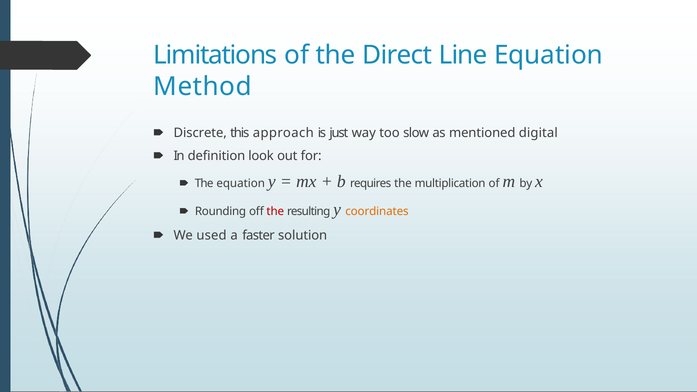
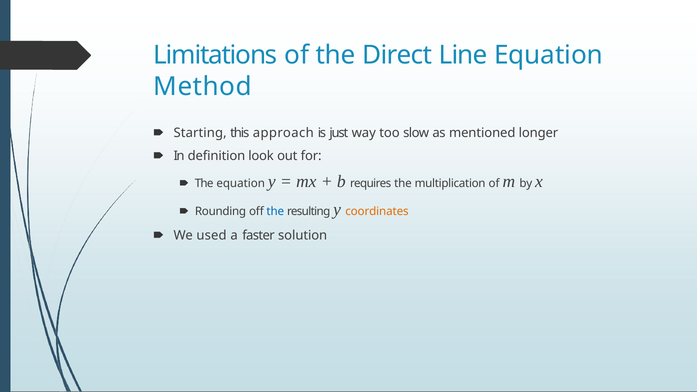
Discrete: Discrete -> Starting
digital: digital -> longer
the at (275, 212) colour: red -> blue
